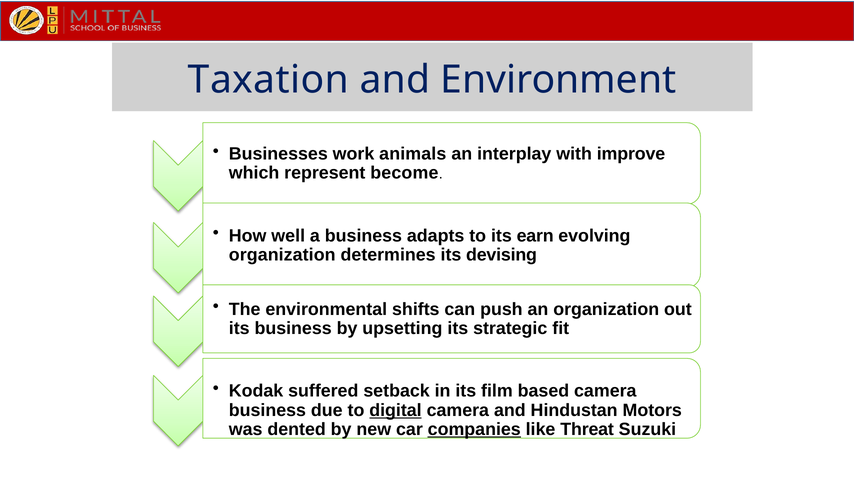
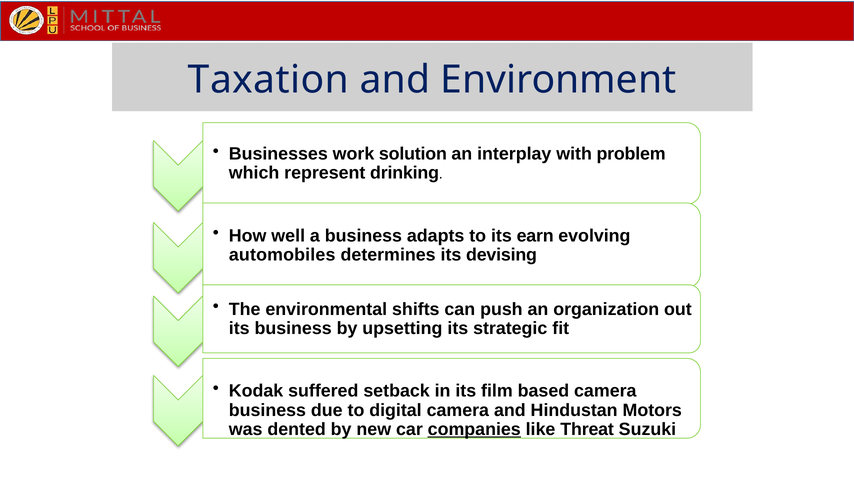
animals: animals -> solution
improve: improve -> problem
become: become -> drinking
organization at (282, 255): organization -> automobiles
digital underline: present -> none
